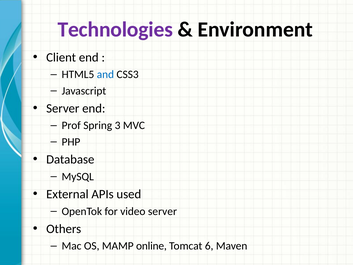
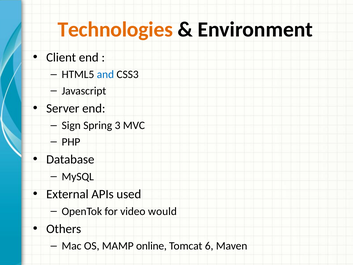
Technologies colour: purple -> orange
Prof: Prof -> Sign
video server: server -> would
